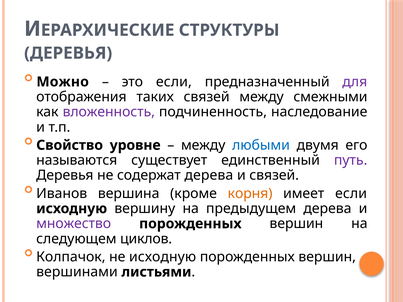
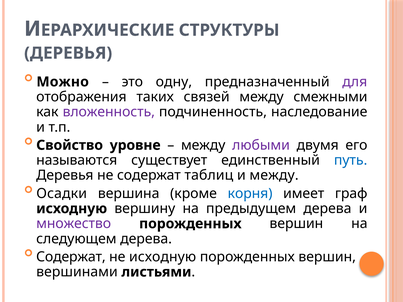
это если: если -> одну
любыми colour: blue -> purple
путь colour: purple -> blue
содержат дерева: дерева -> таблиц
и связей: связей -> между
Иванов: Иванов -> Осадки
корня colour: orange -> blue
имеет если: если -> граф
следующем циклов: циклов -> дерева
Колпачок at (71, 257): Колпачок -> Содержат
